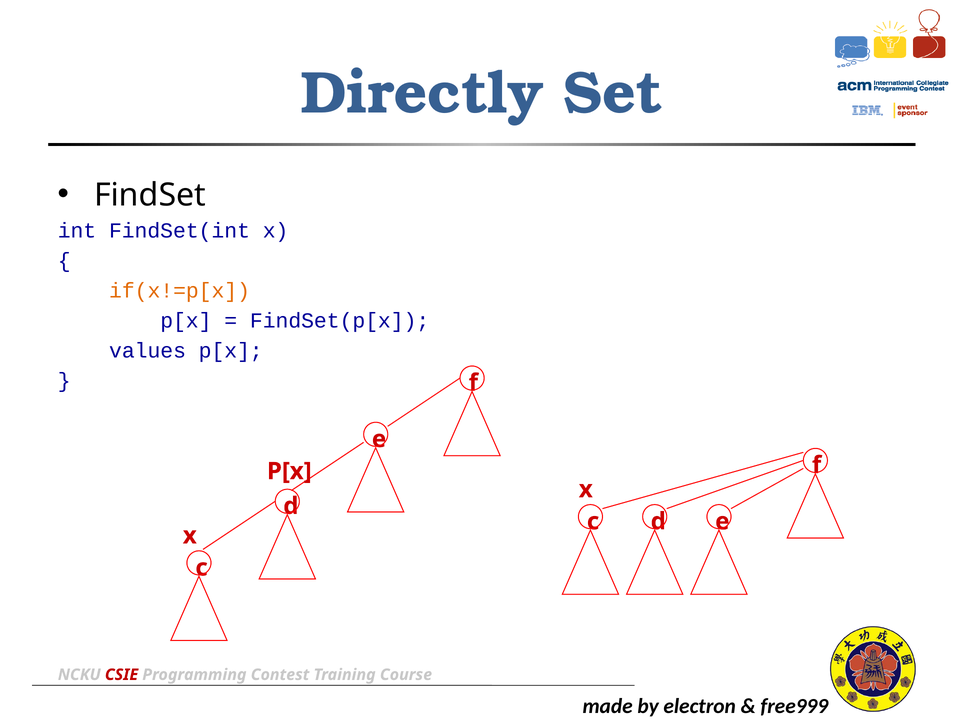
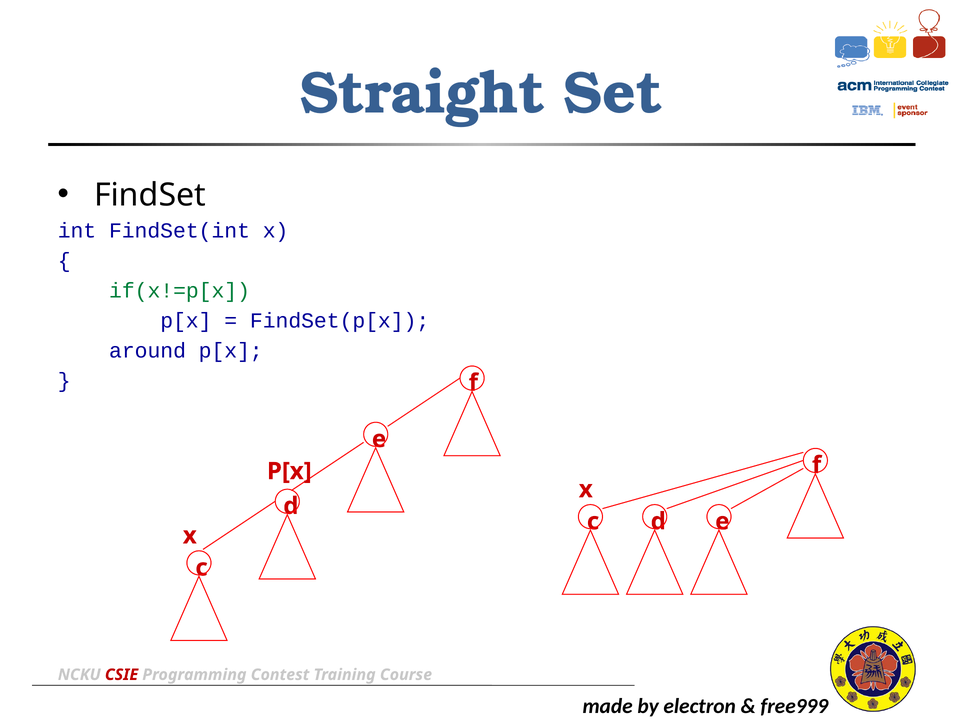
Directly: Directly -> Straight
if(x!=p[x colour: orange -> green
values: values -> around
